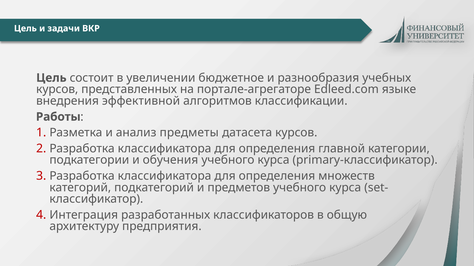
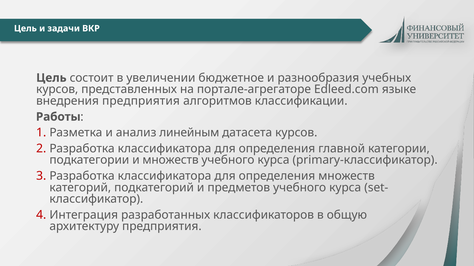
внедрения эффективной: эффективной -> предприятия
предметы: предметы -> линейным
и обучения: обучения -> множеств
